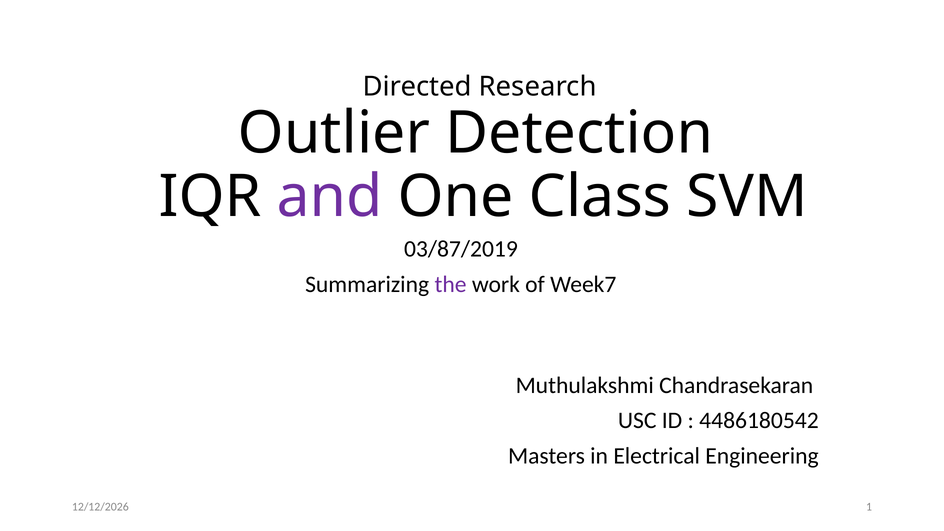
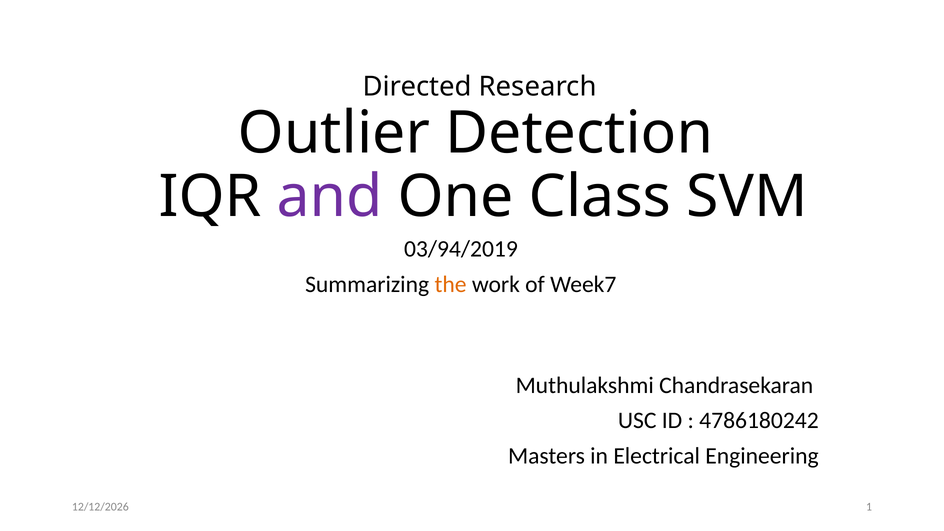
03/87/2019: 03/87/2019 -> 03/94/2019
the colour: purple -> orange
4486180542: 4486180542 -> 4786180242
